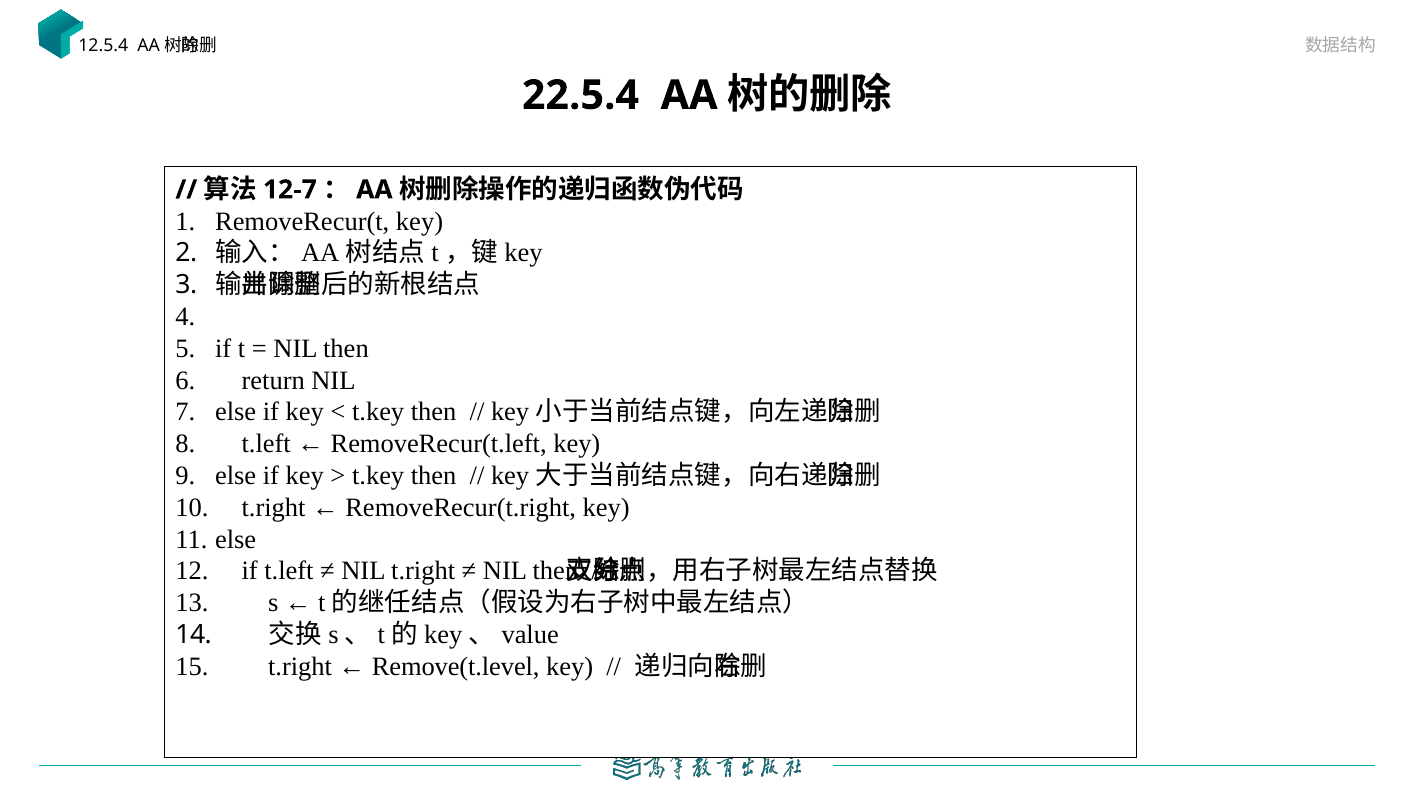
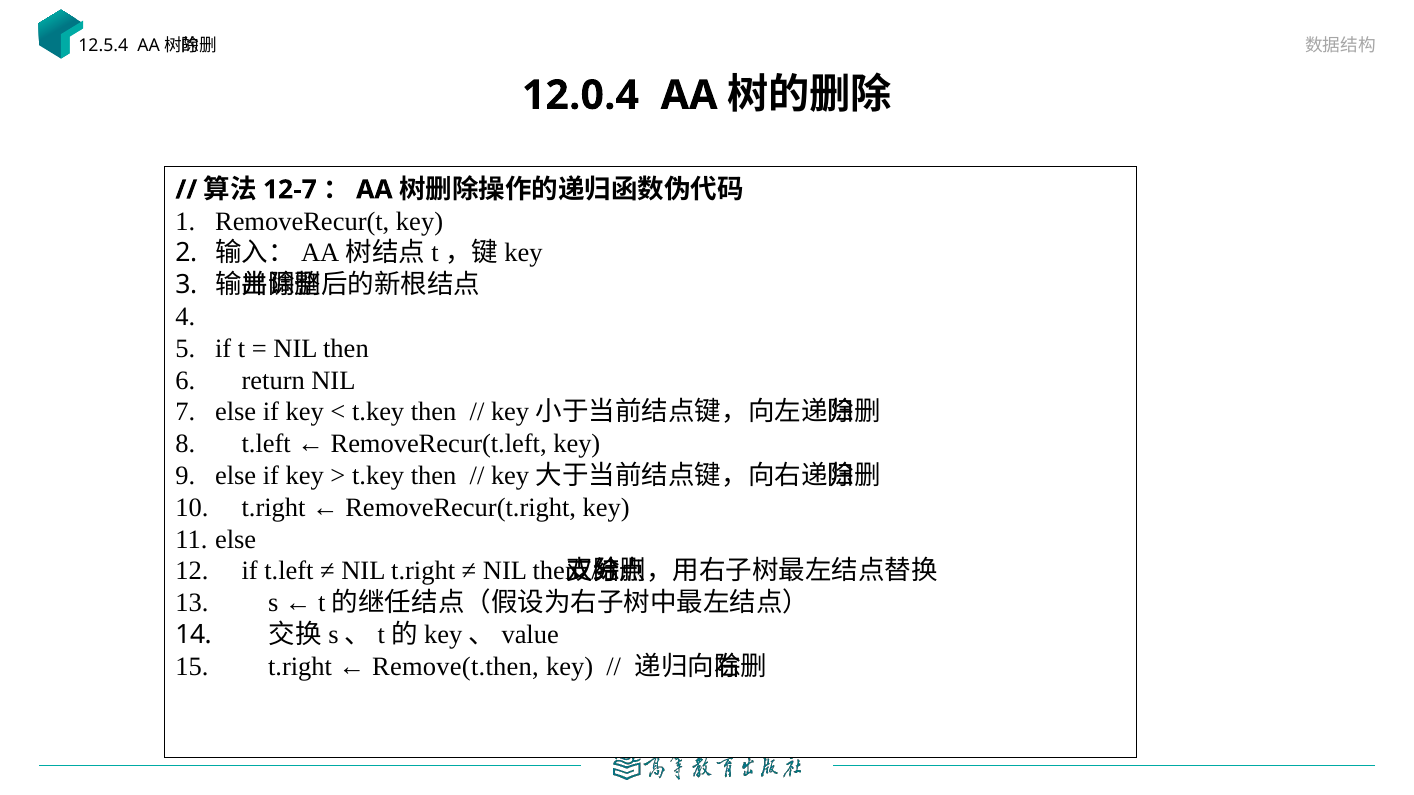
22.5.4: 22.5.4 -> 12.0.4
Remove(t.level: Remove(t.level -> Remove(t.then
